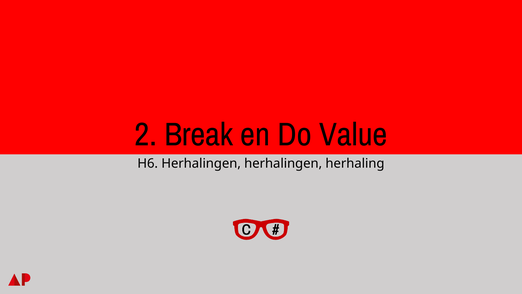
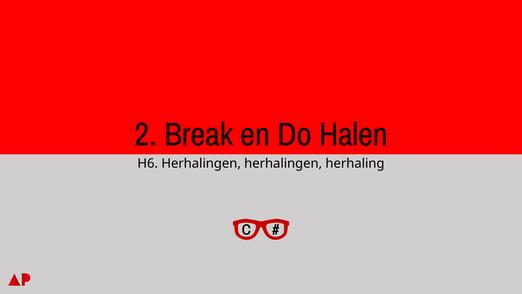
Value: Value -> Halen
